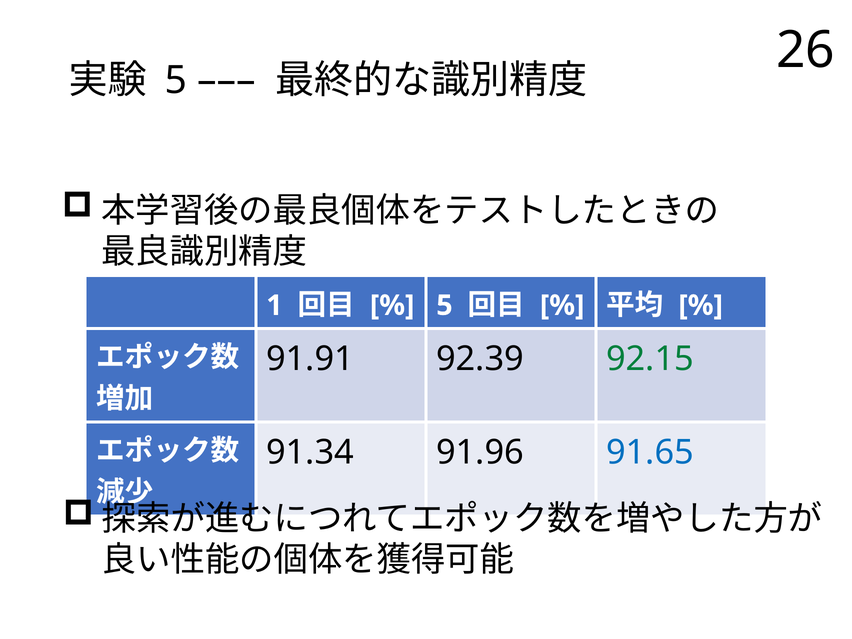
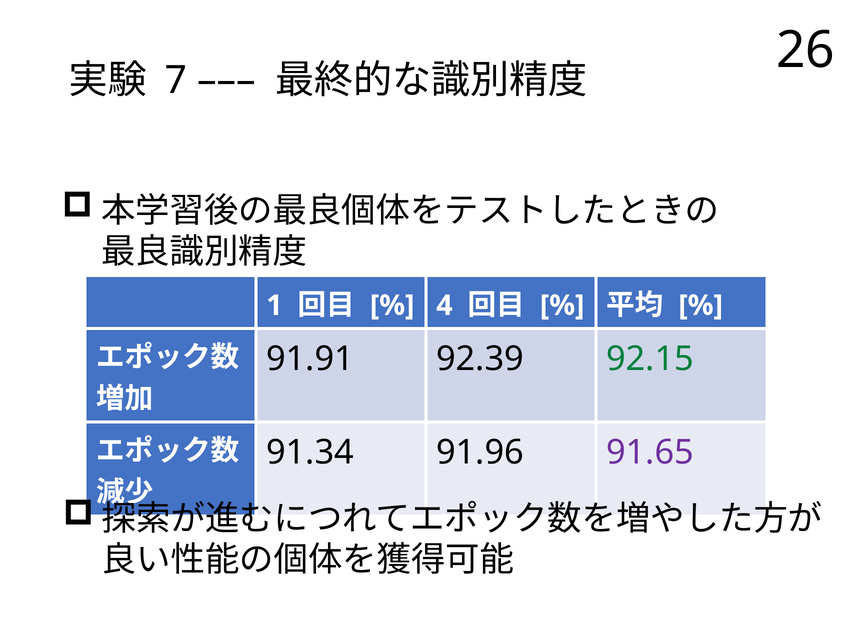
5 at (176, 80): 5 -> 7
5 at (444, 305): 5 -> 4
91.65 colour: blue -> purple
